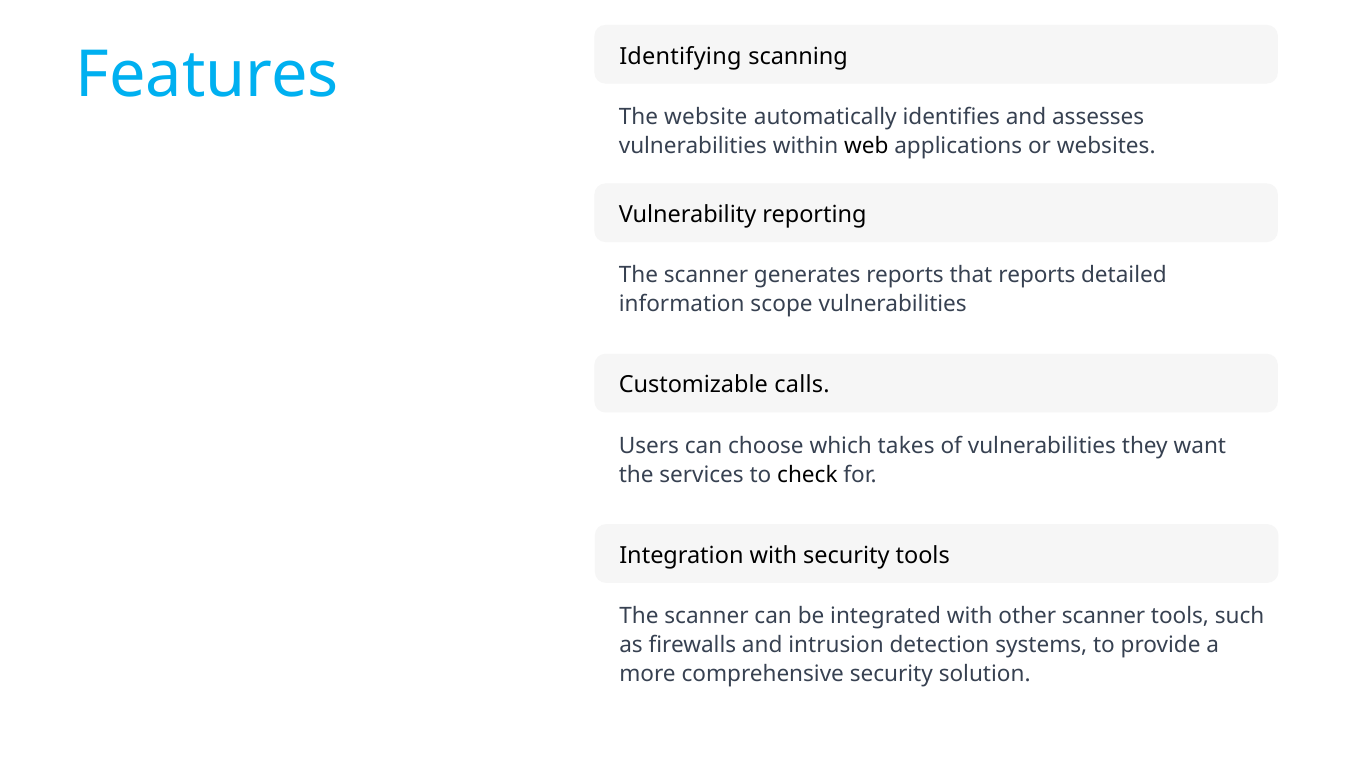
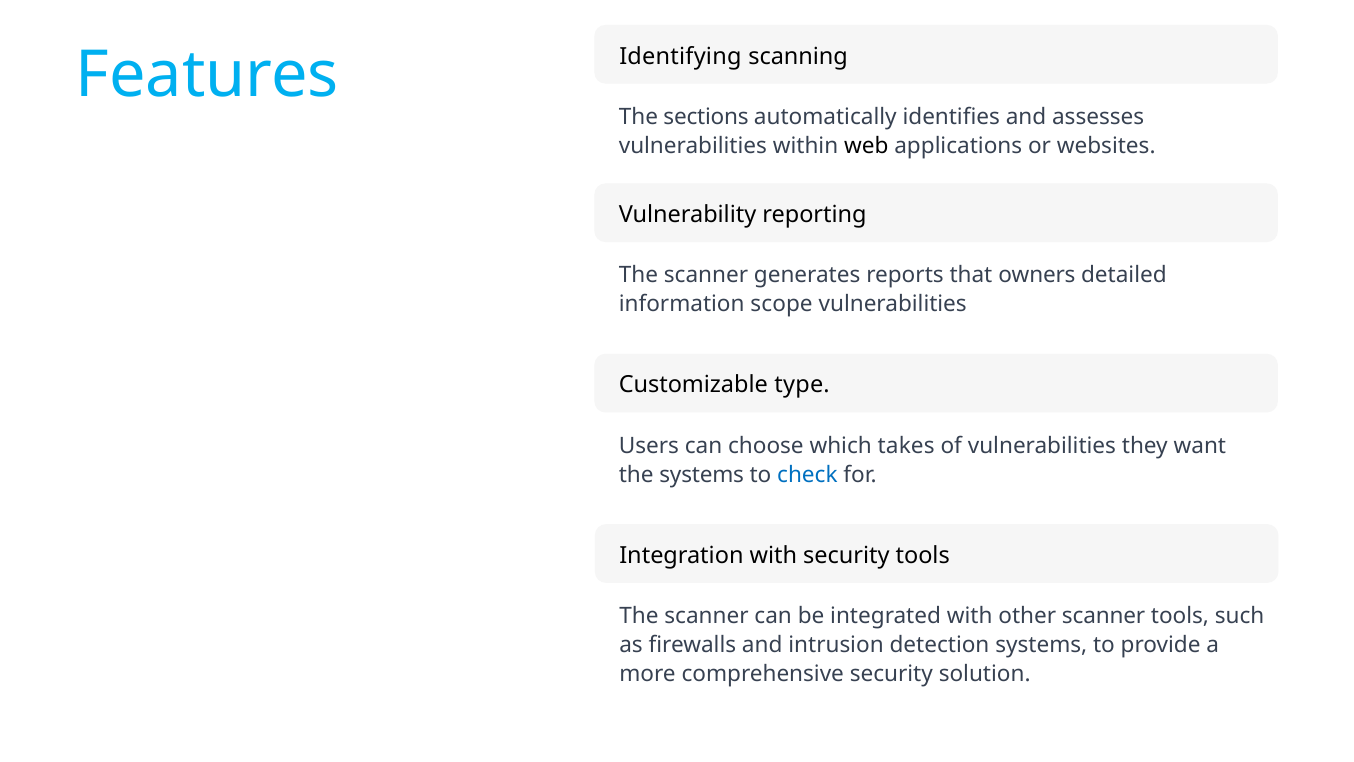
website: website -> sections
that reports: reports -> owners
calls: calls -> type
the services: services -> systems
check colour: black -> blue
